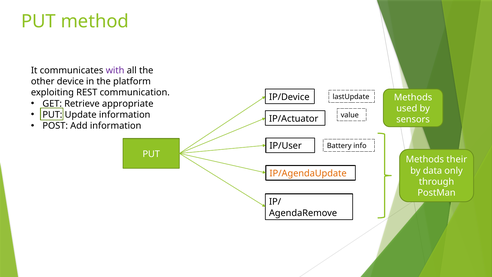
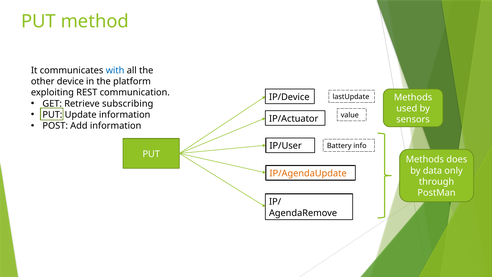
with colour: purple -> blue
appropriate: appropriate -> subscribing
their: their -> does
